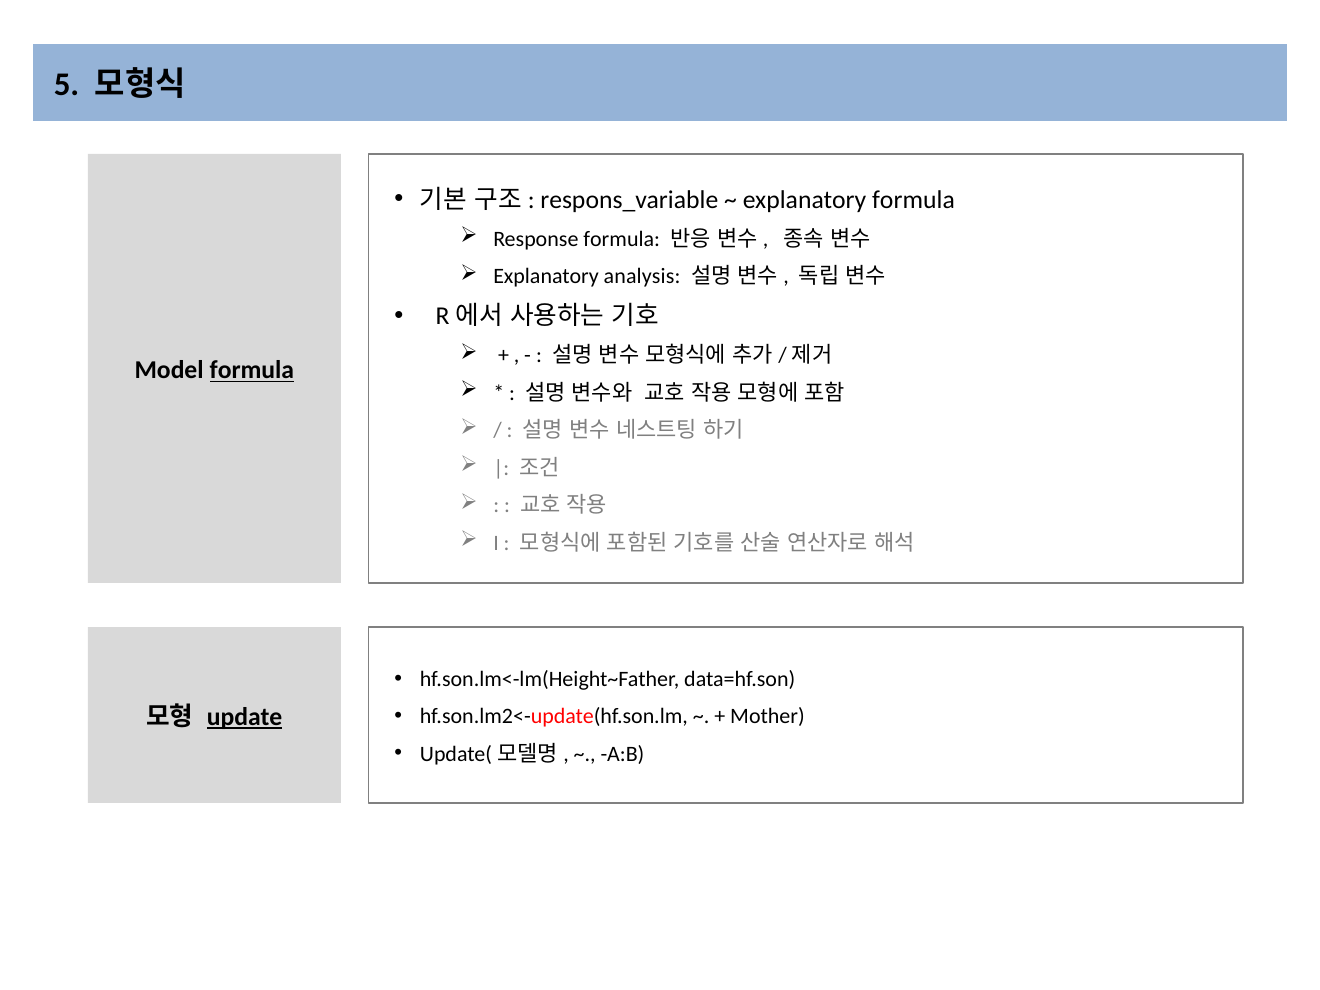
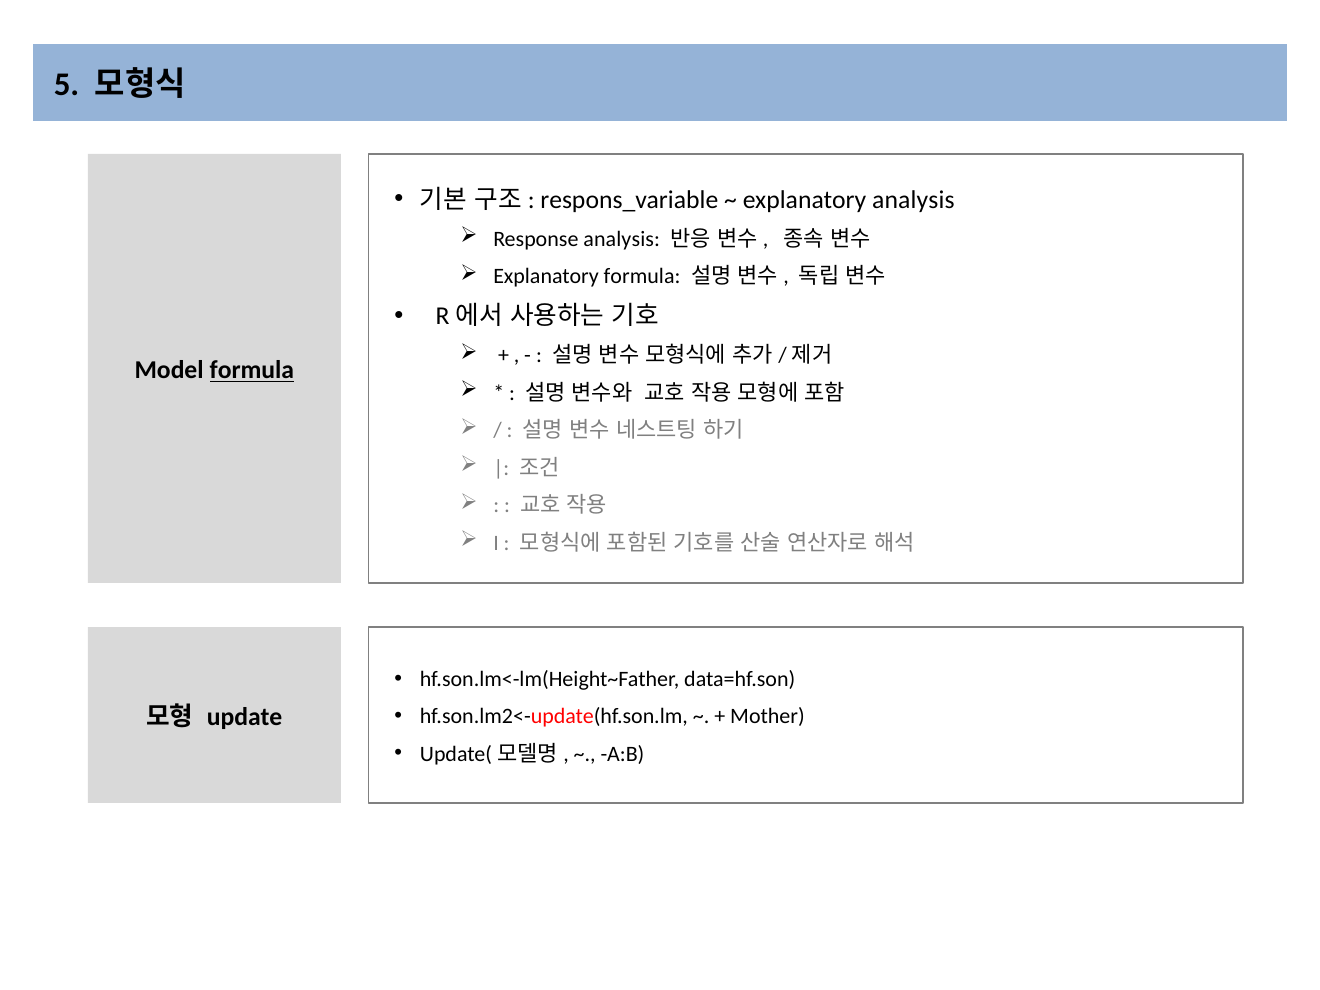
explanatory formula: formula -> analysis
Response formula: formula -> analysis
Explanatory analysis: analysis -> formula
update underline: present -> none
